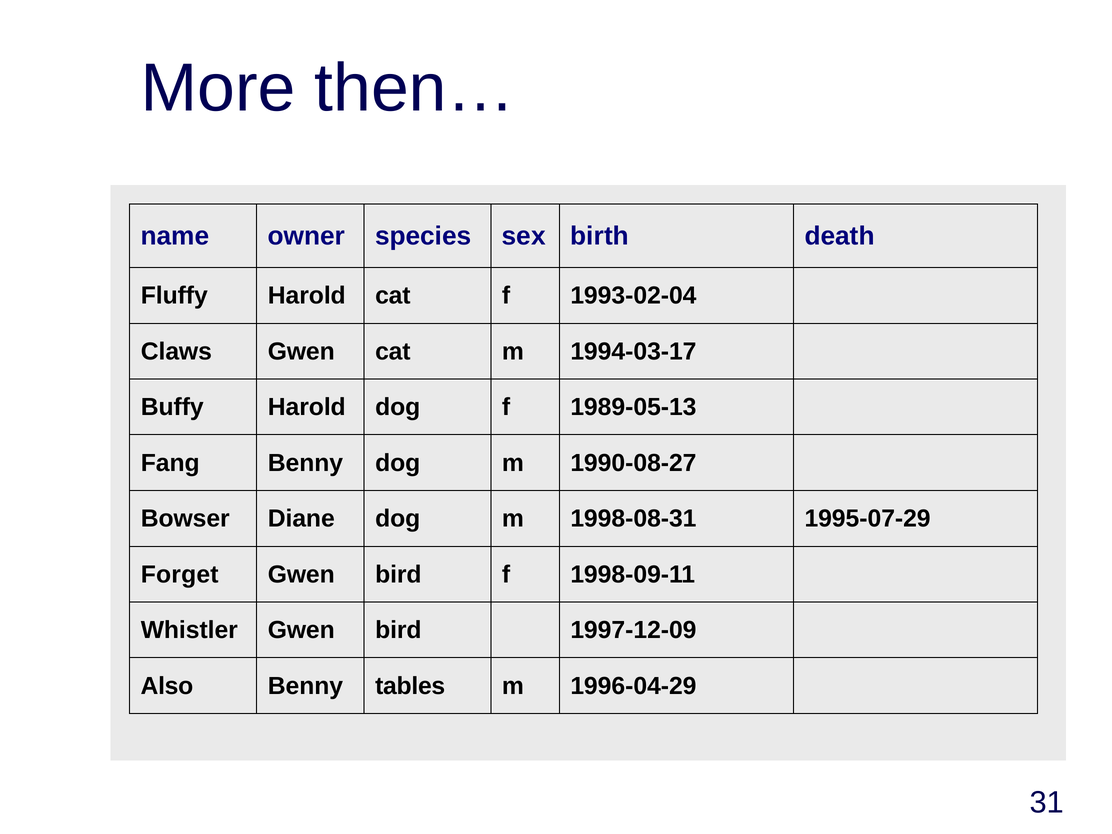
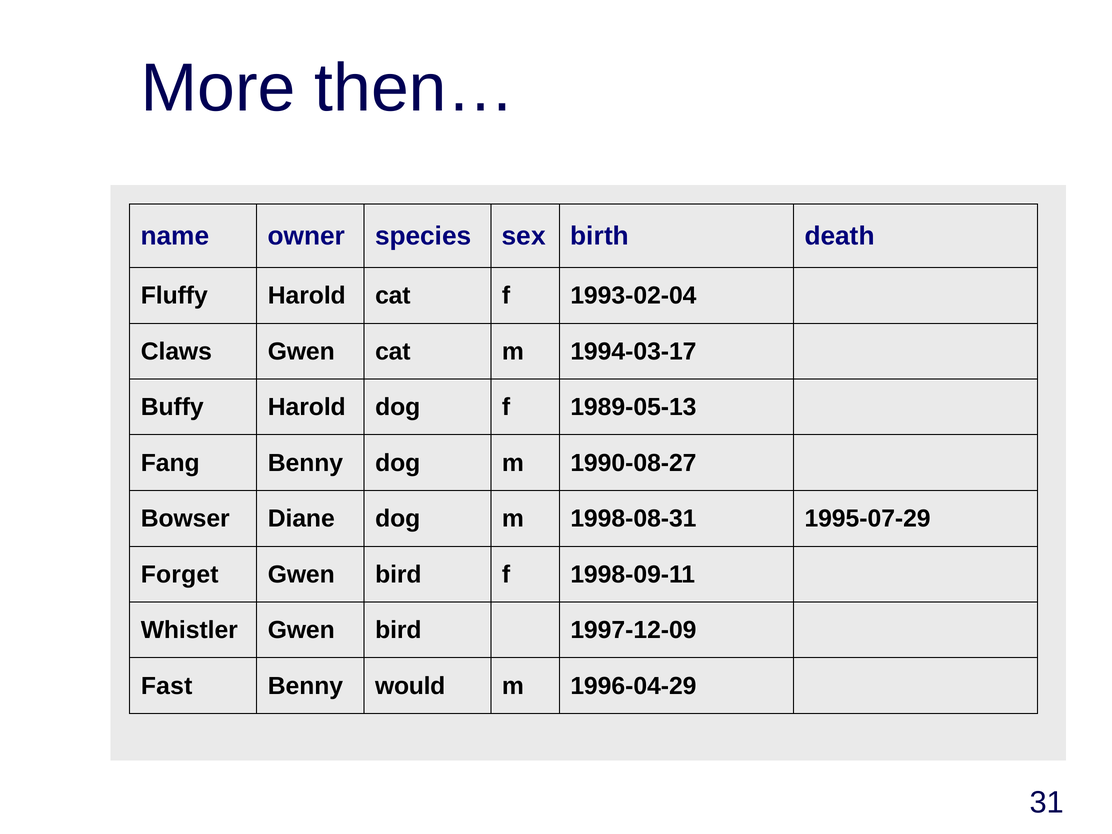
Also: Also -> Fast
tables: tables -> would
